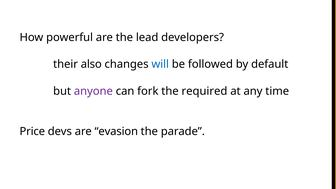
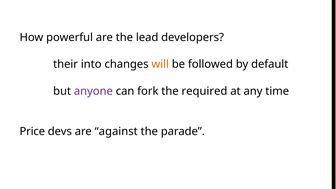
also: also -> into
will colour: blue -> orange
evasion: evasion -> against
